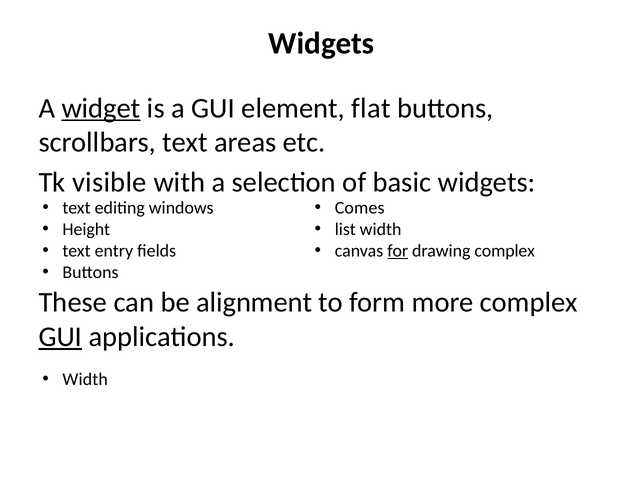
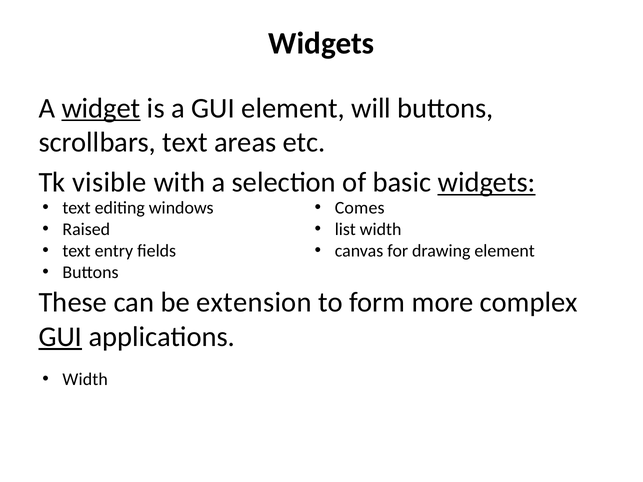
flat: flat -> will
widgets at (487, 183) underline: none -> present
Height: Height -> Raised
for underline: present -> none
drawing complex: complex -> element
alignment: alignment -> extension
